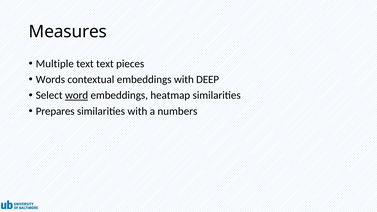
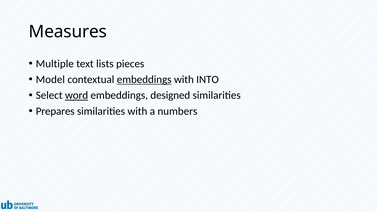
text text: text -> lists
Words: Words -> Model
embeddings at (144, 80) underline: none -> present
DEEP: DEEP -> INTO
heatmap: heatmap -> designed
